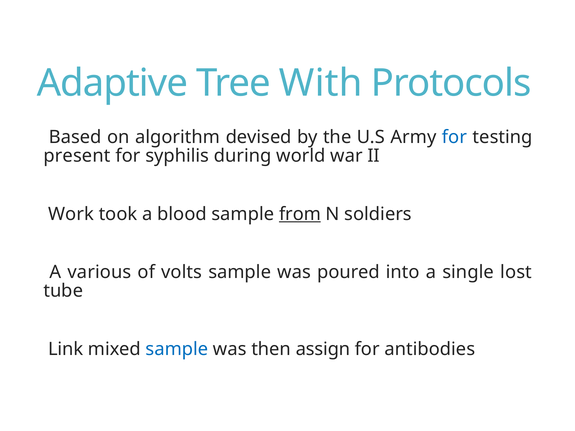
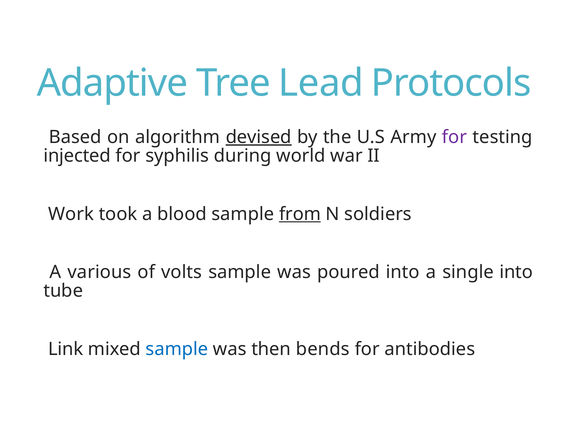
With: With -> Lead
devised underline: none -> present
for at (455, 137) colour: blue -> purple
present: present -> injected
single lost: lost -> into
assign: assign -> bends
